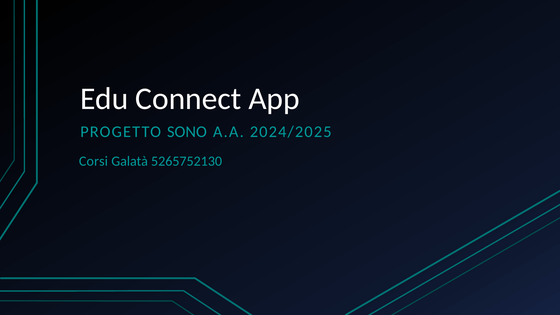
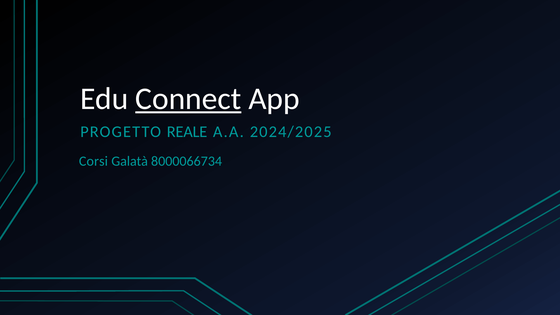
Connect underline: none -> present
SONO: SONO -> REALE
5265752130: 5265752130 -> 8000066734
